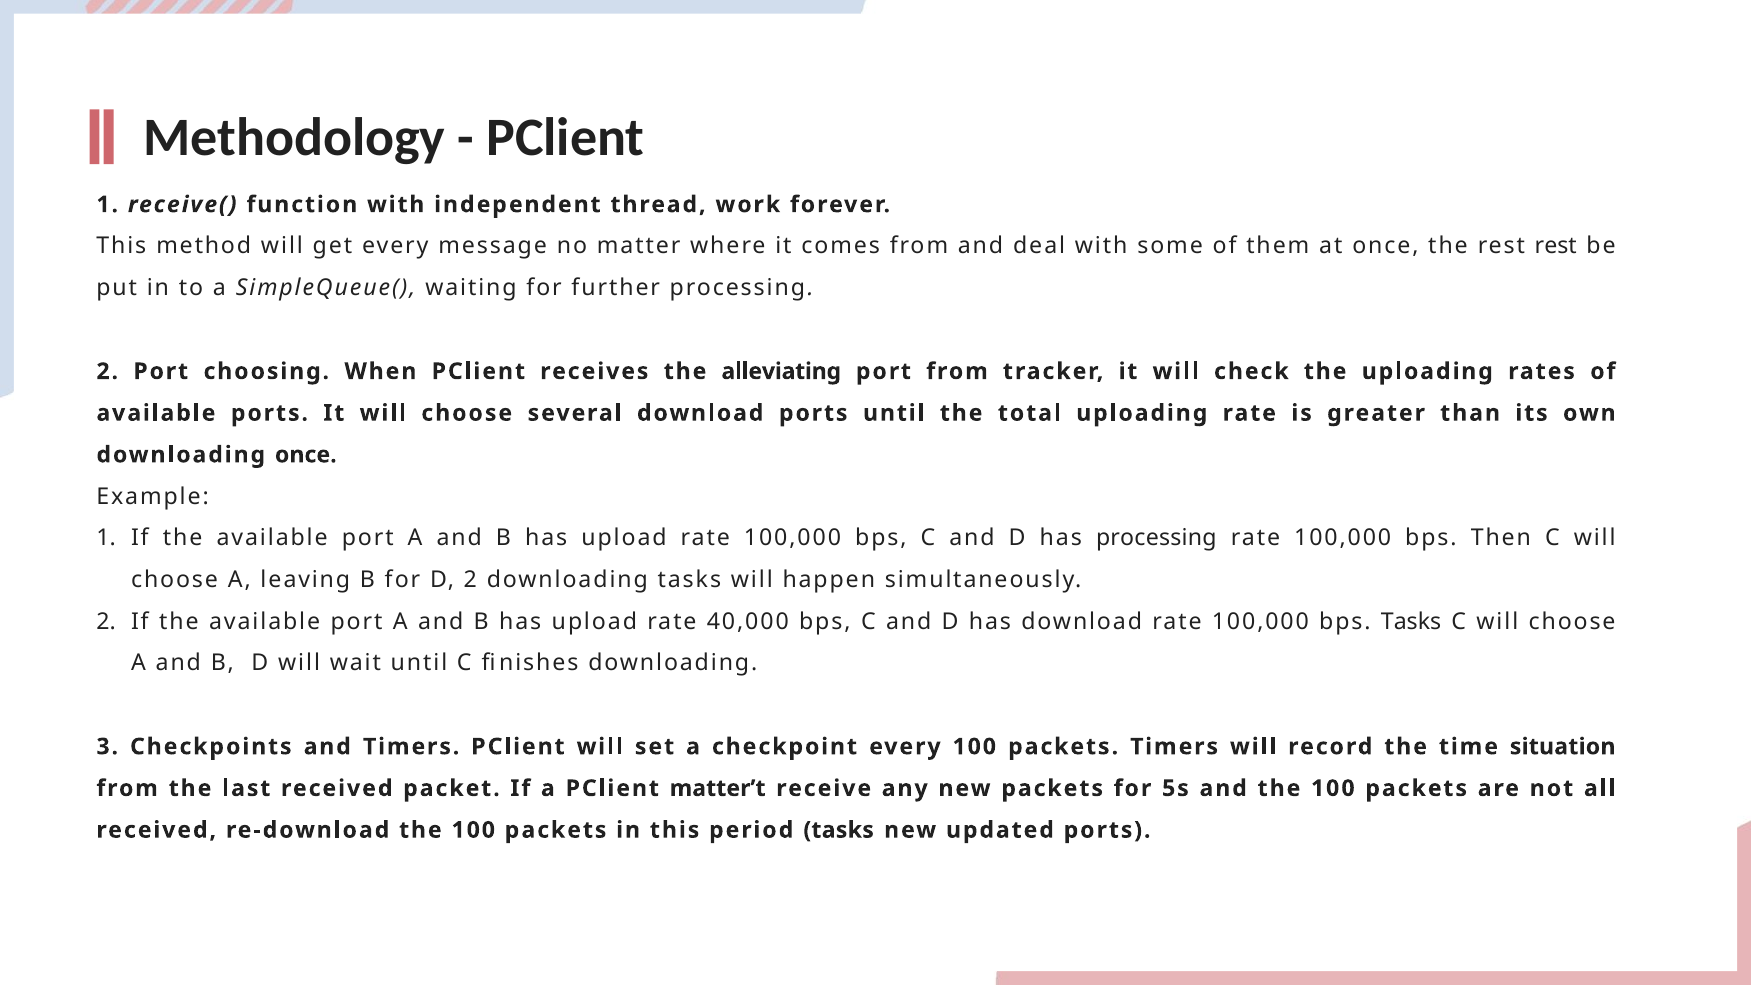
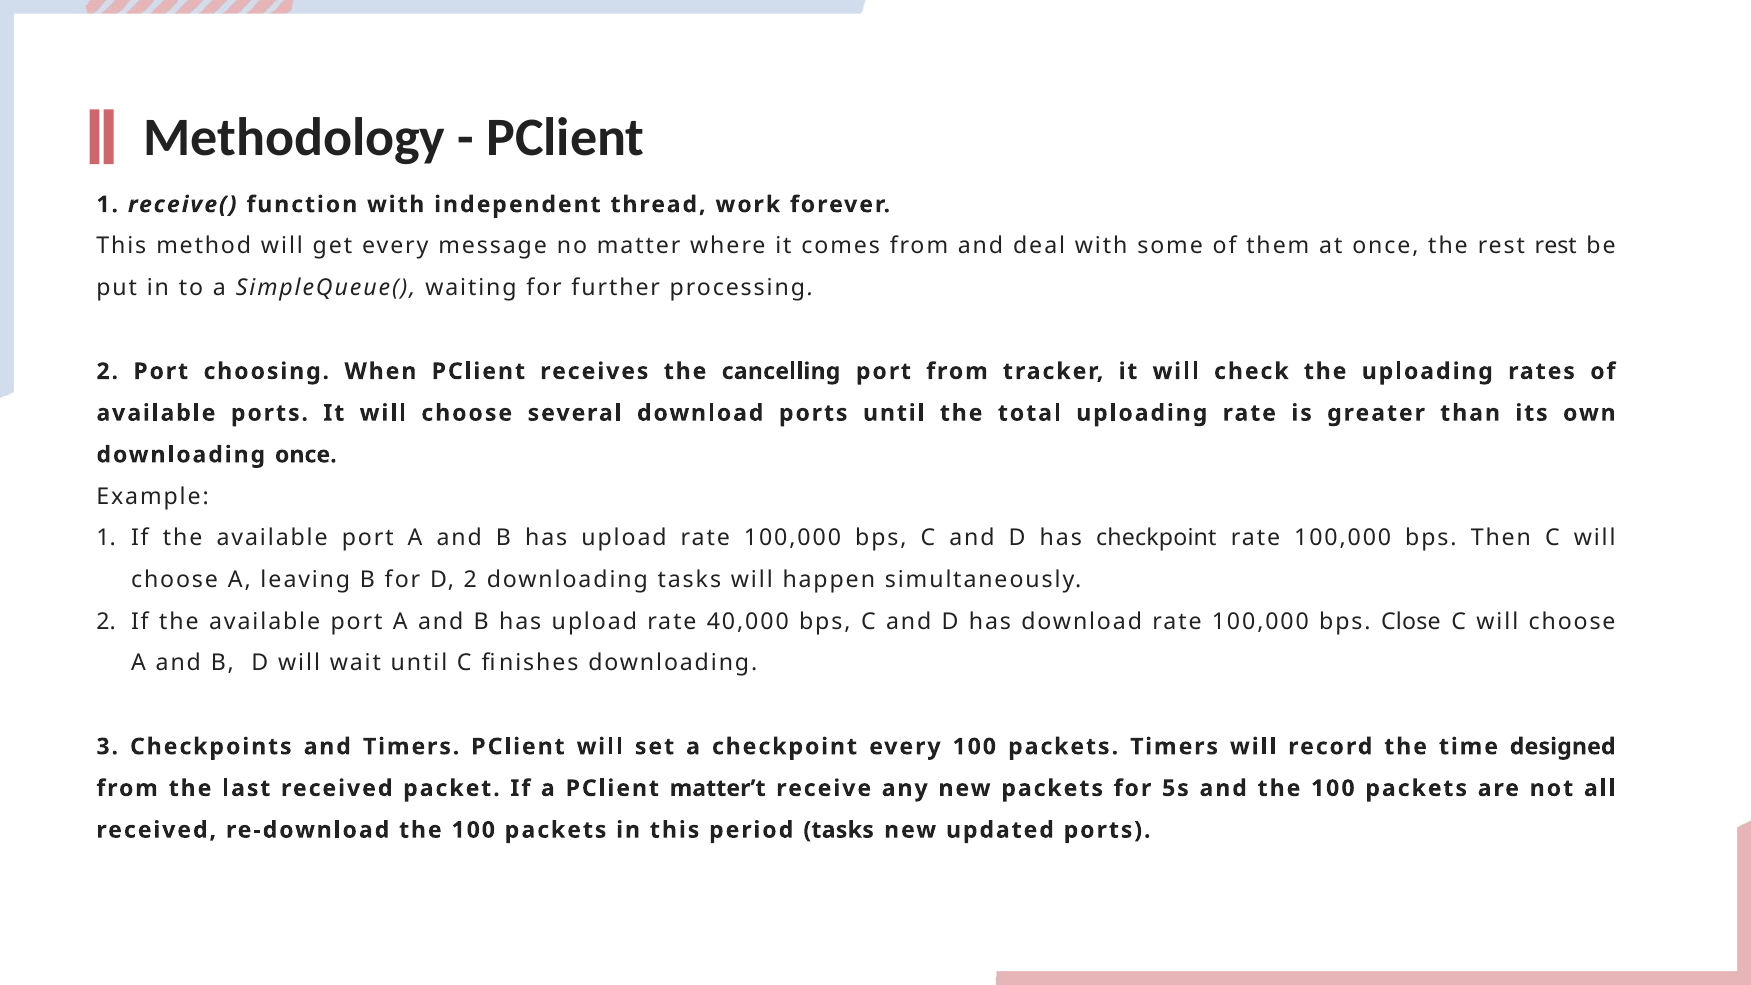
alleviating: alleviating -> cancelling
has processing: processing -> checkpoint
bps Tasks: Tasks -> Close
situation: situation -> designed
